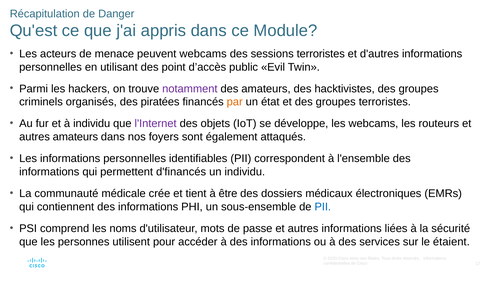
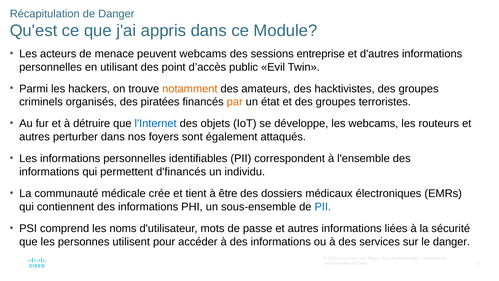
sessions terroristes: terroristes -> entreprise
notamment colour: purple -> orange
à individu: individu -> détruire
l'Internet colour: purple -> blue
autres amateurs: amateurs -> perturber
le étaient: étaient -> danger
